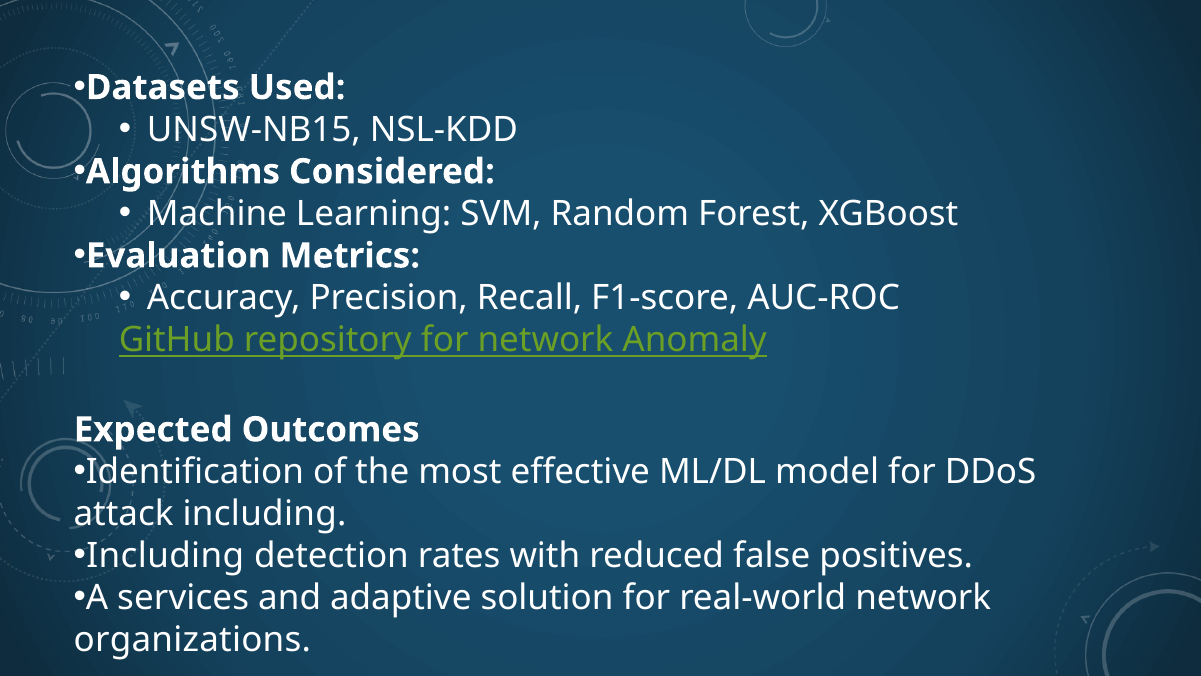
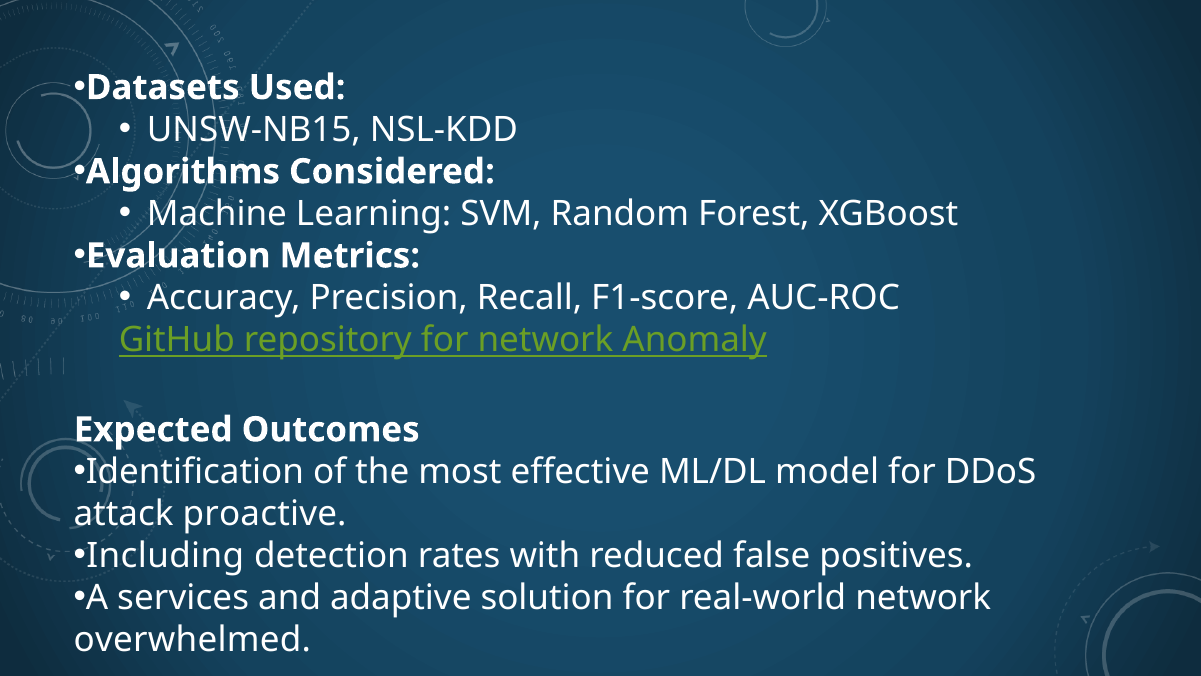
attack including: including -> proactive
organizations: organizations -> overwhelmed
